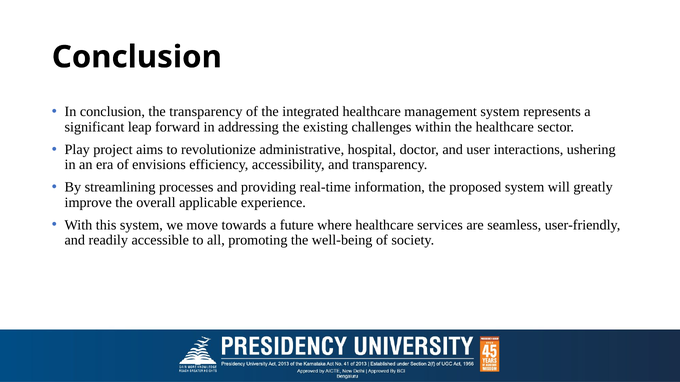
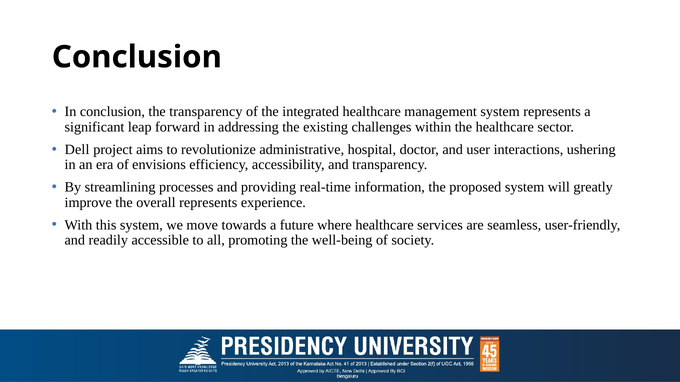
Play: Play -> Dell
overall applicable: applicable -> represents
